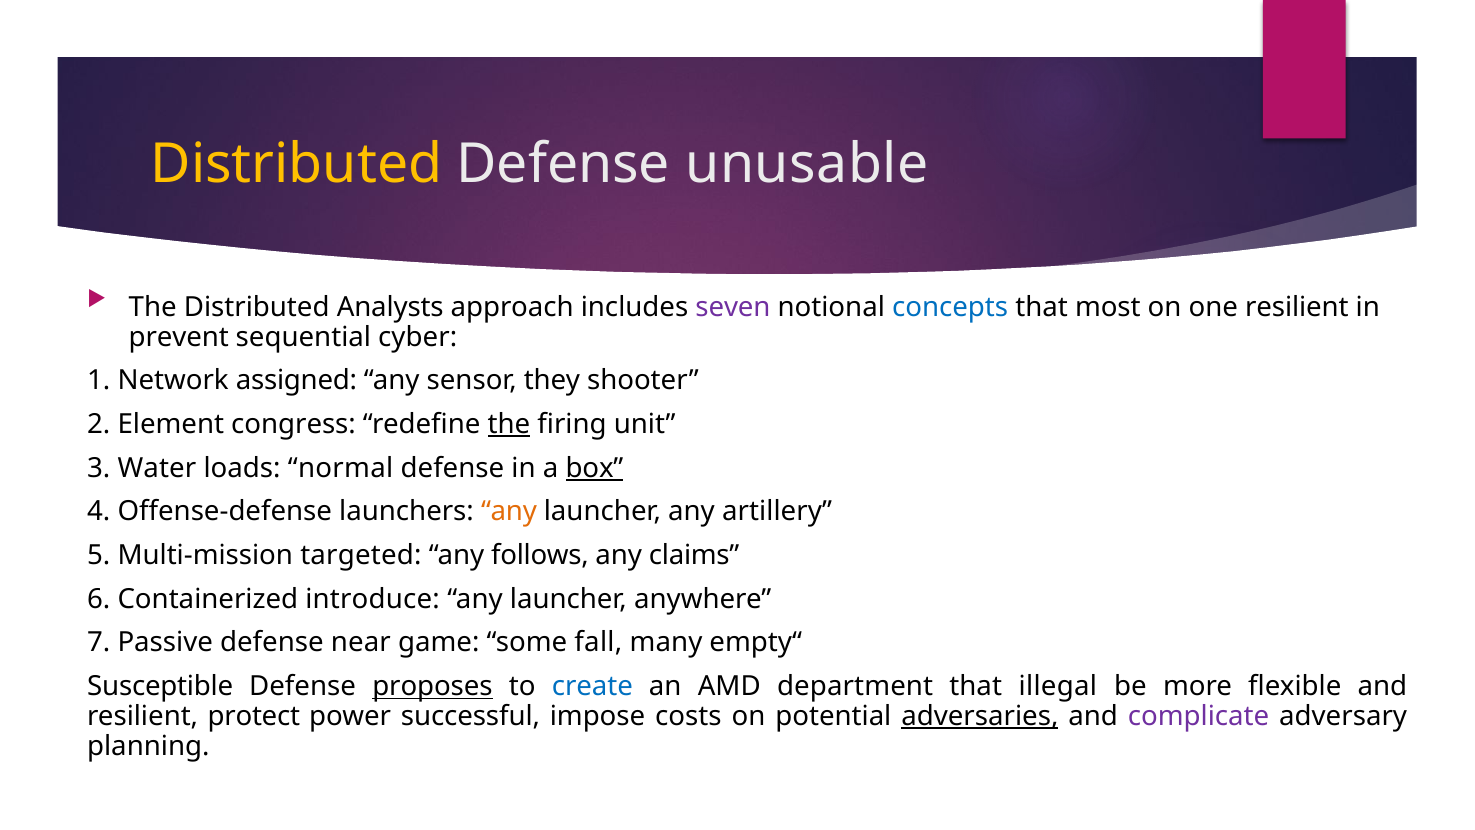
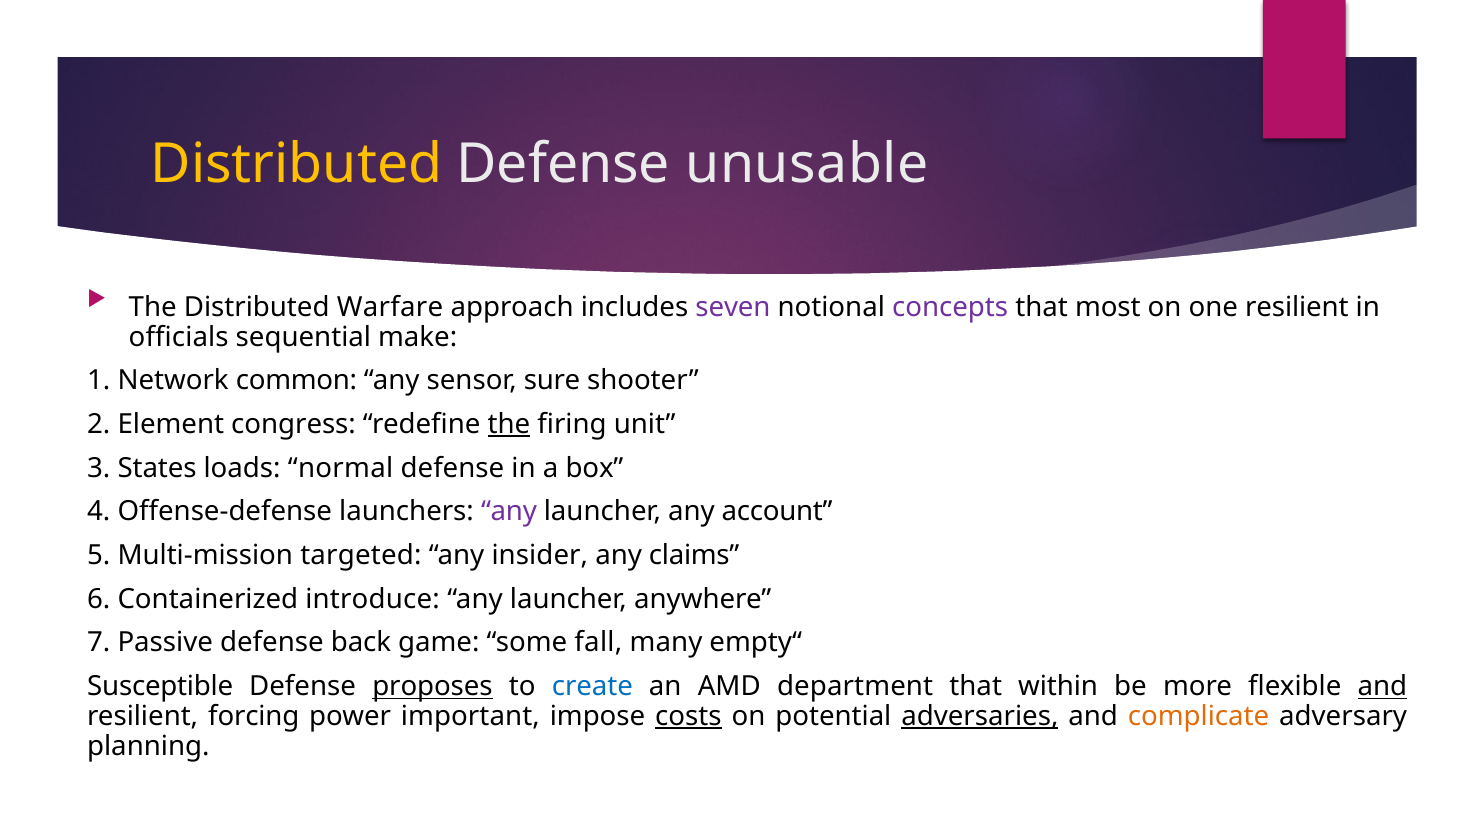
Analysts: Analysts -> Warfare
concepts colour: blue -> purple
prevent: prevent -> officials
cyber: cyber -> make
assigned: assigned -> common
they: they -> sure
Water: Water -> States
box underline: present -> none
any at (509, 512) colour: orange -> purple
artillery: artillery -> account
follows: follows -> insider
near: near -> back
illegal: illegal -> within
and at (1382, 686) underline: none -> present
protect: protect -> forcing
successful: successful -> important
costs underline: none -> present
complicate colour: purple -> orange
